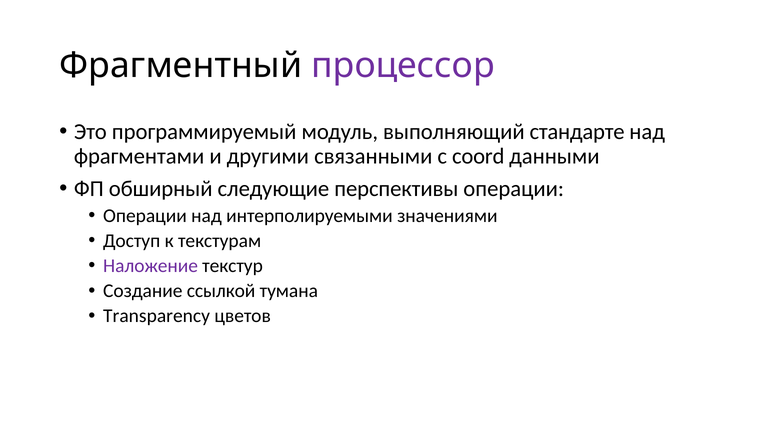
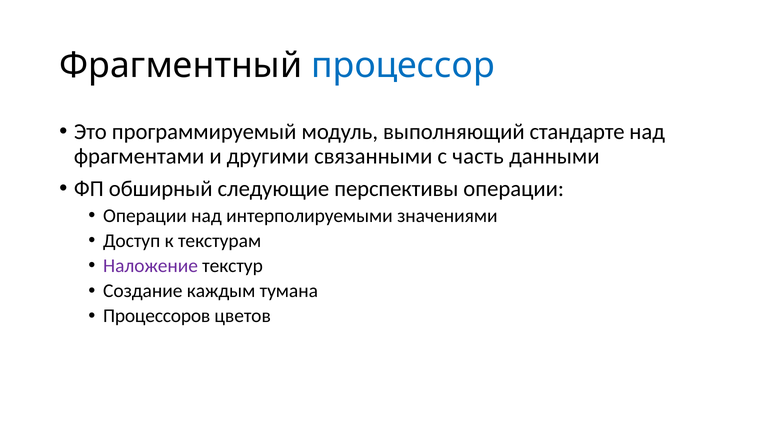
процессор colour: purple -> blue
coord: coord -> часть
ссылкой: ссылкой -> каждым
Transparency: Transparency -> Процессоров
